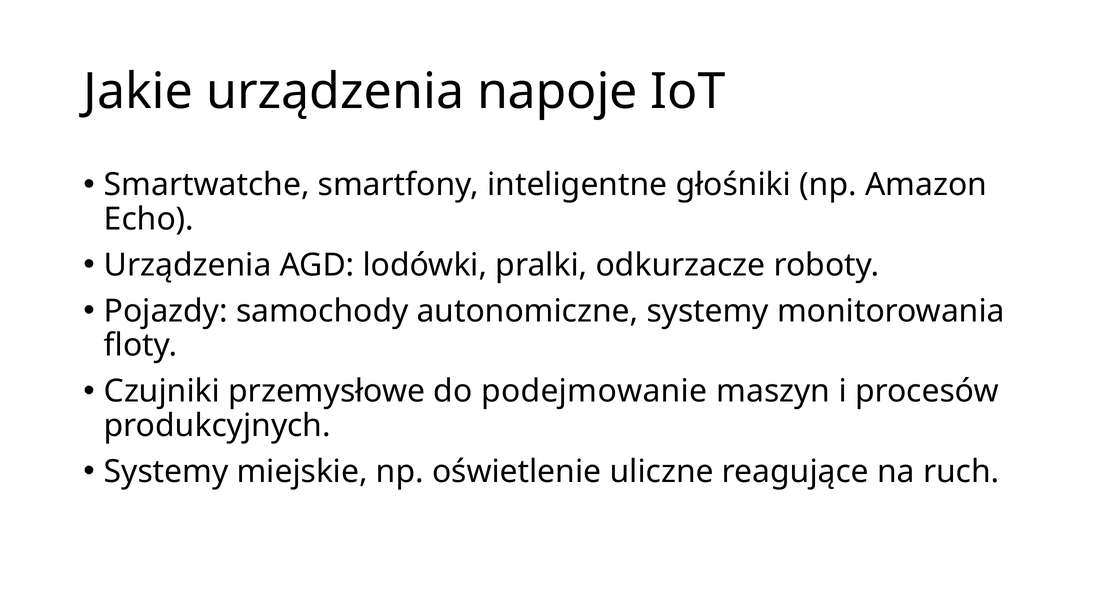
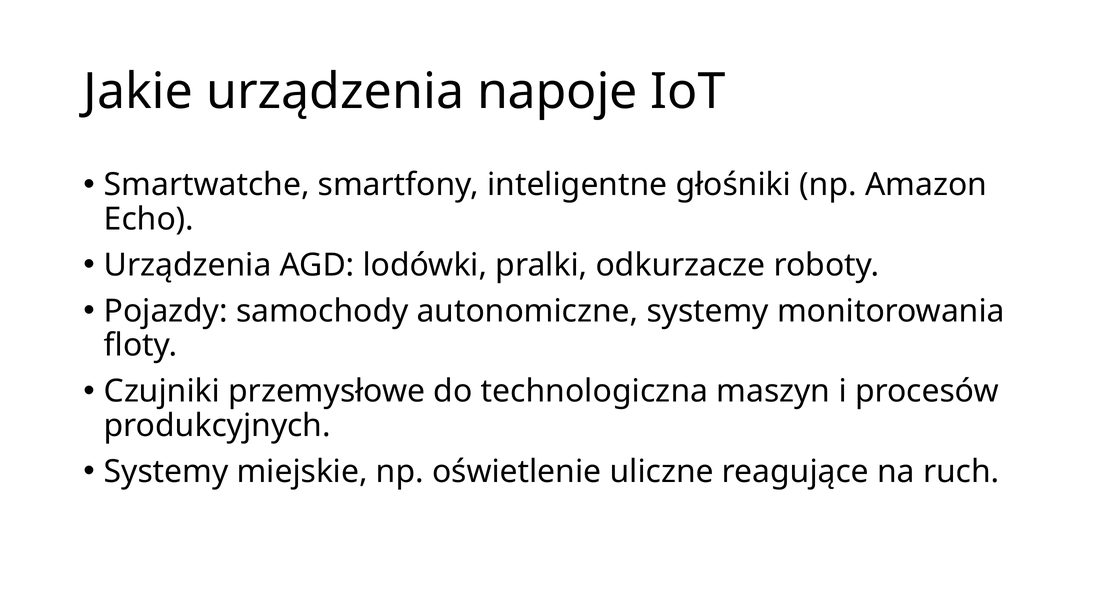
podejmowanie: podejmowanie -> technologiczna
